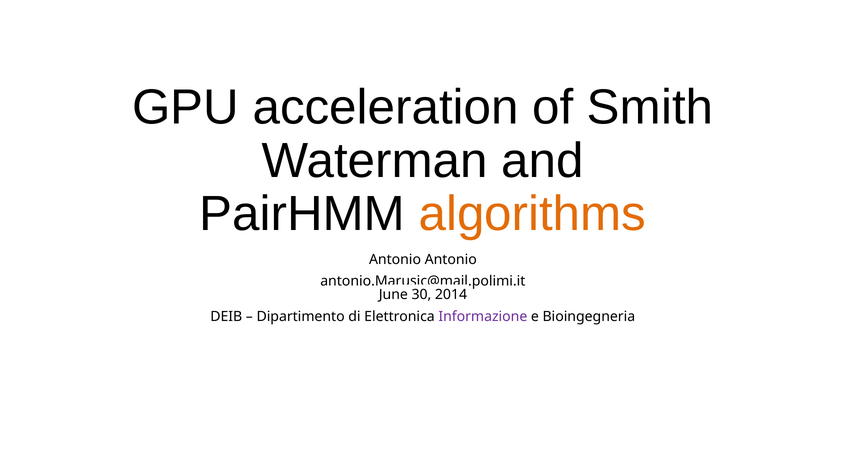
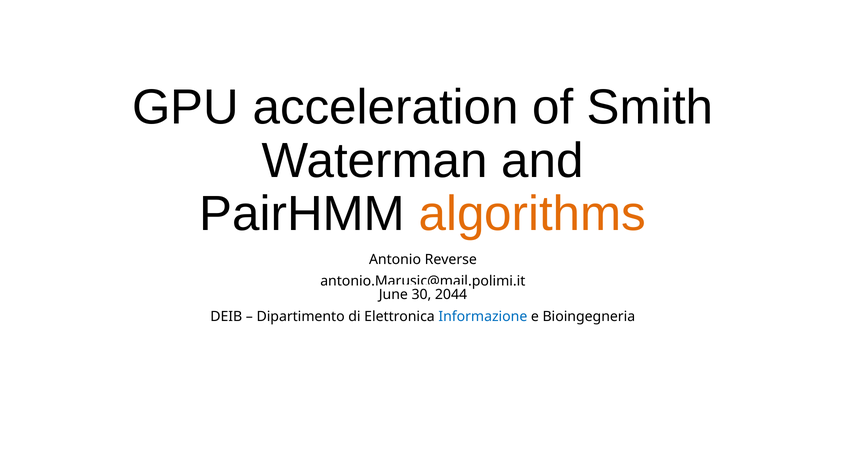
Antonio Antonio: Antonio -> Reverse
2014: 2014 -> 2044
Informazione colour: purple -> blue
